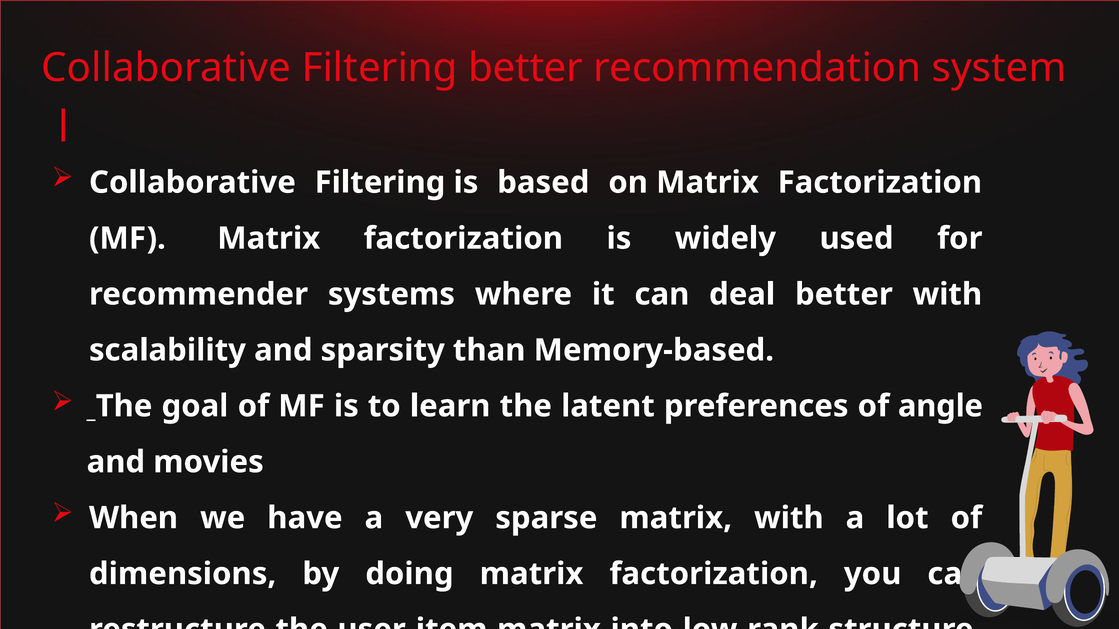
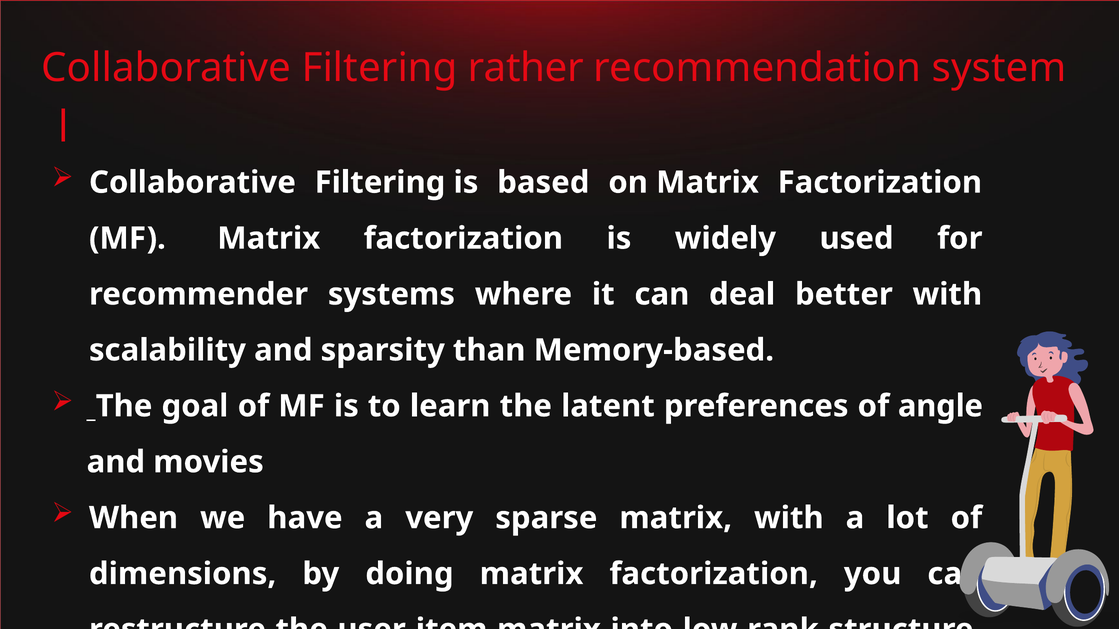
Filtering better: better -> rather
